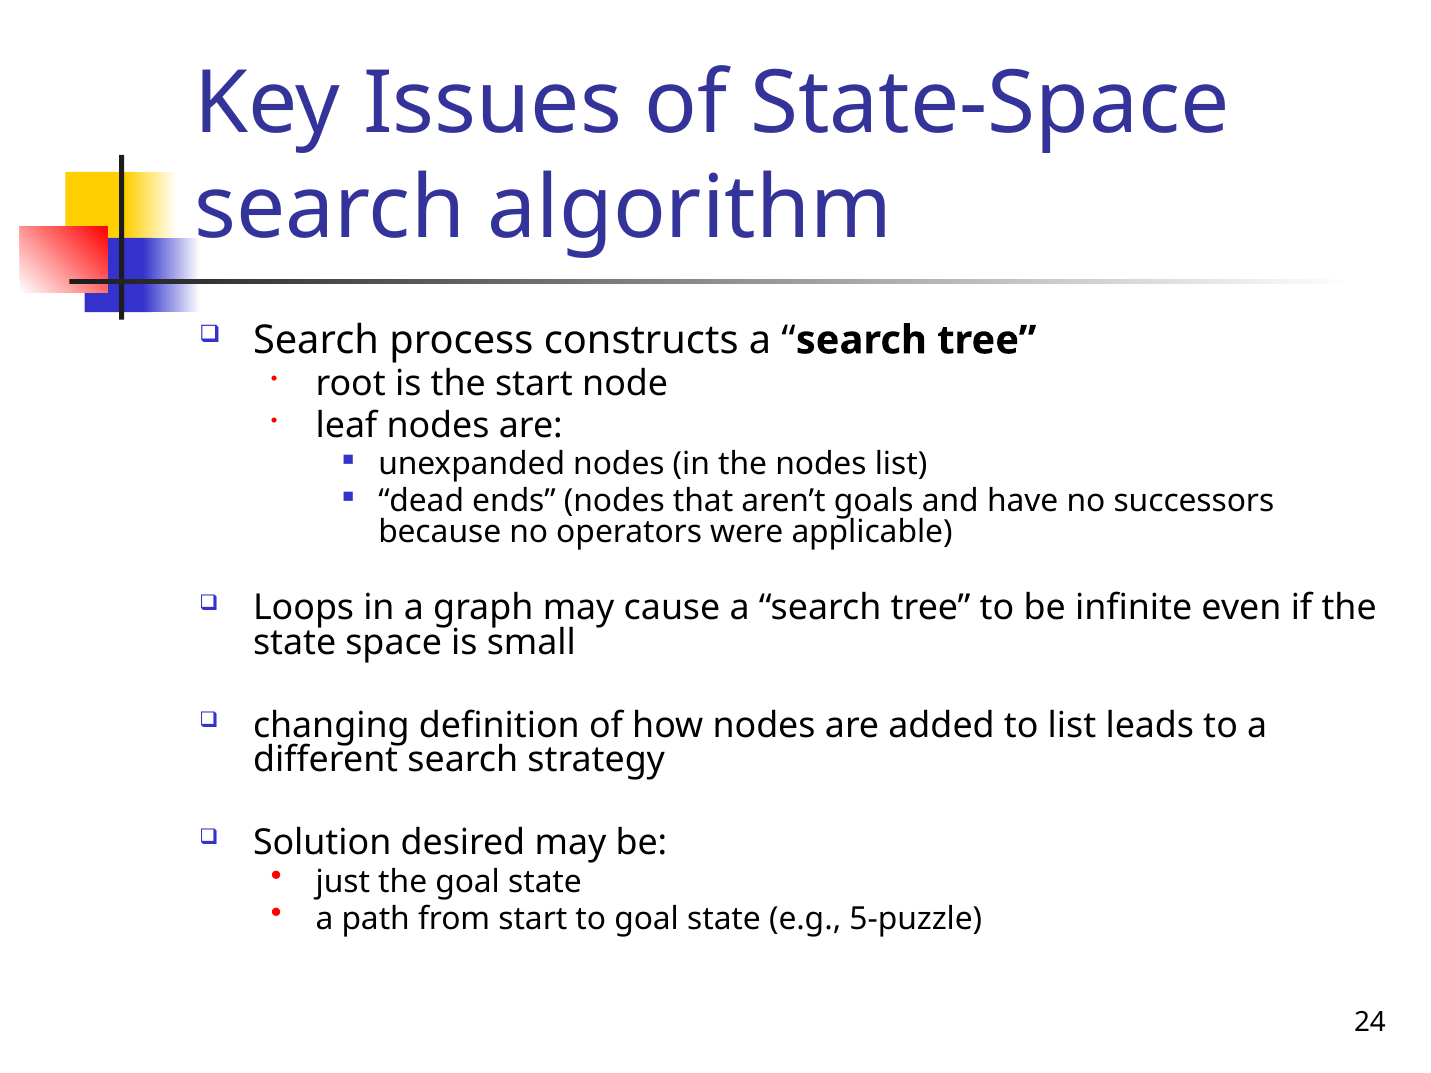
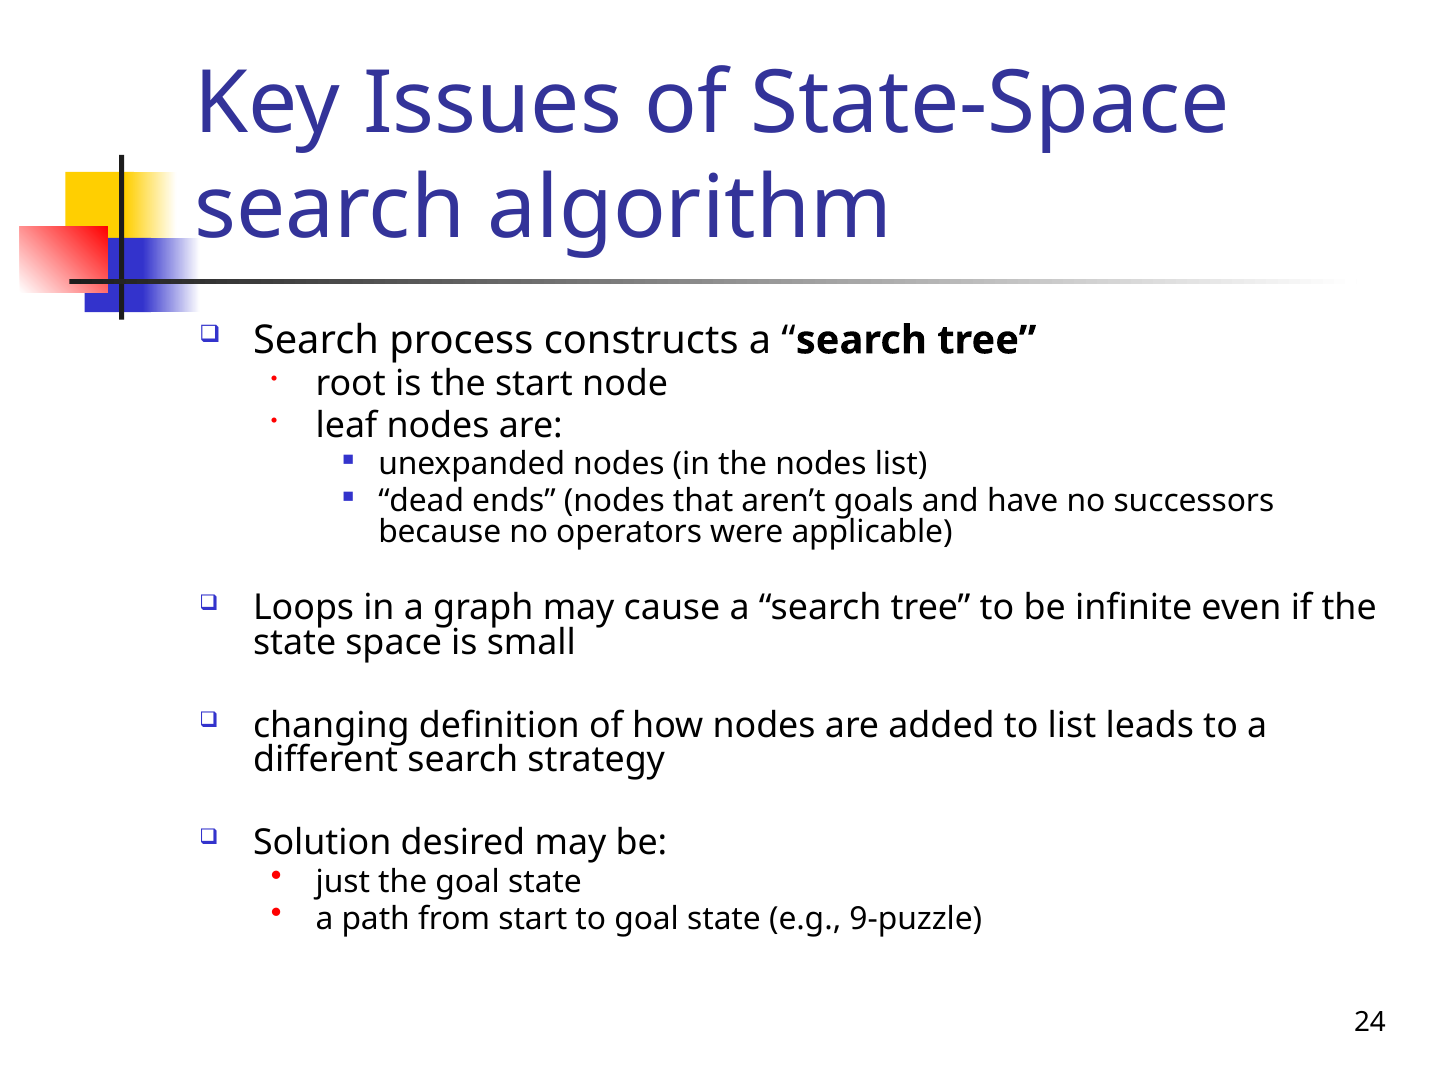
5-puzzle: 5-puzzle -> 9-puzzle
